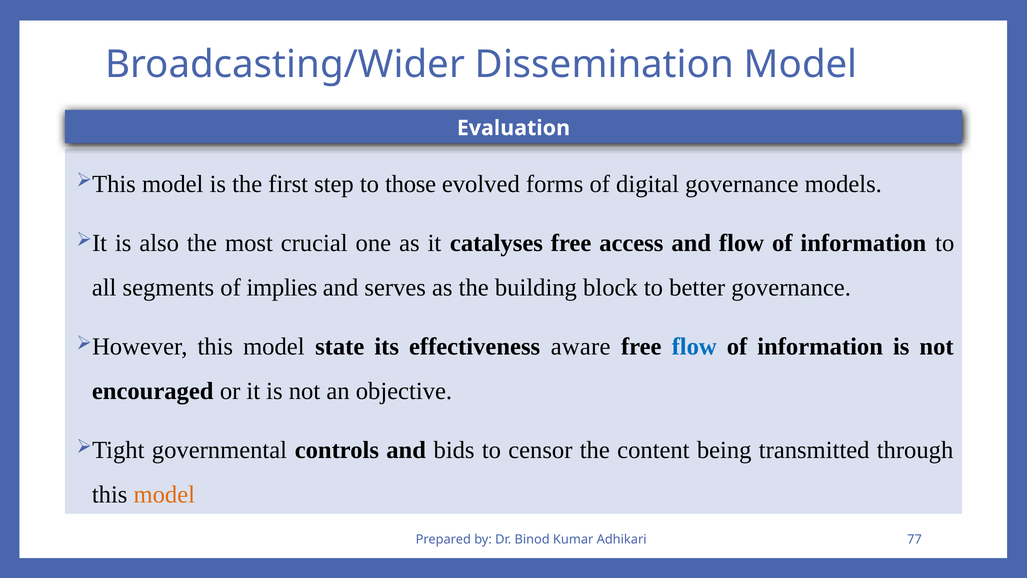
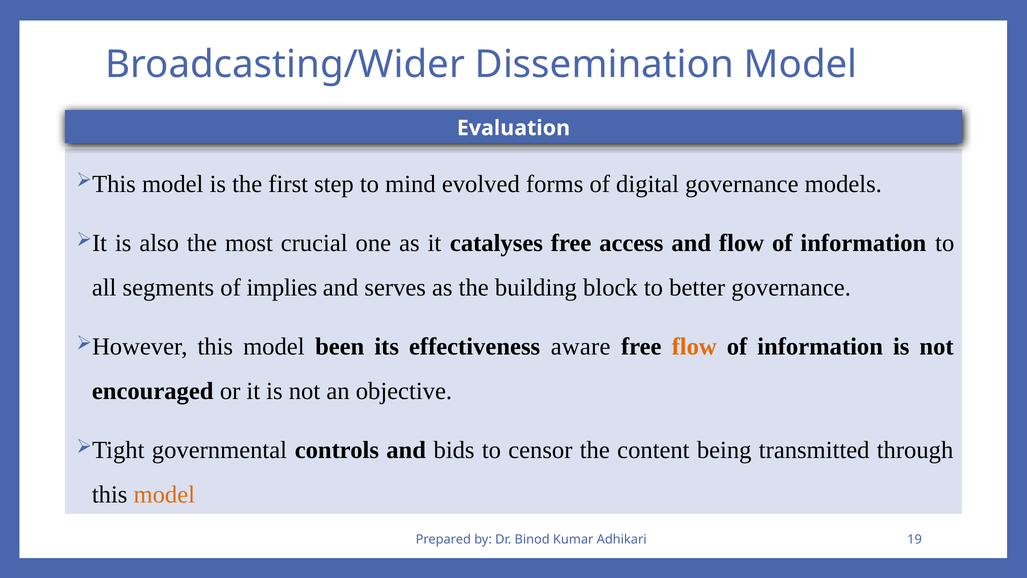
those: those -> mind
state: state -> been
flow at (694, 347) colour: blue -> orange
77: 77 -> 19
